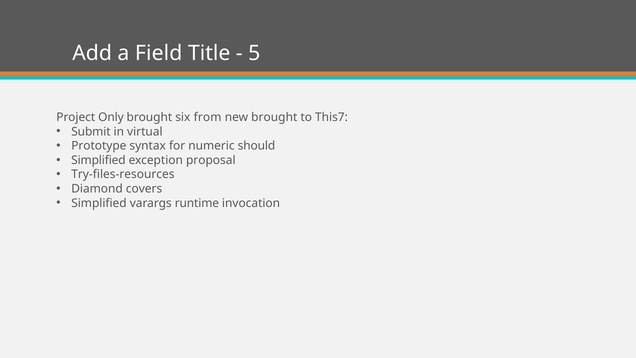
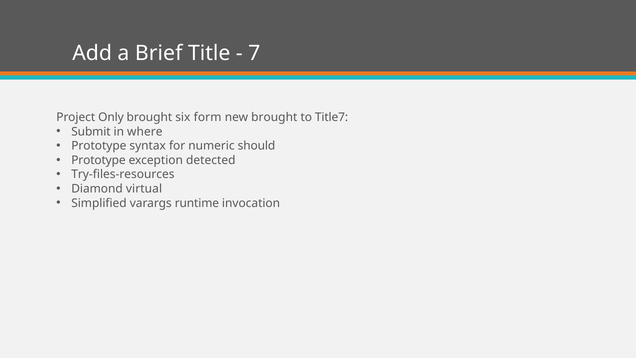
Field: Field -> Brief
5: 5 -> 7
from: from -> form
This7: This7 -> Title7
virtual: virtual -> where
Simplified at (98, 160): Simplified -> Prototype
proposal: proposal -> detected
covers: covers -> virtual
